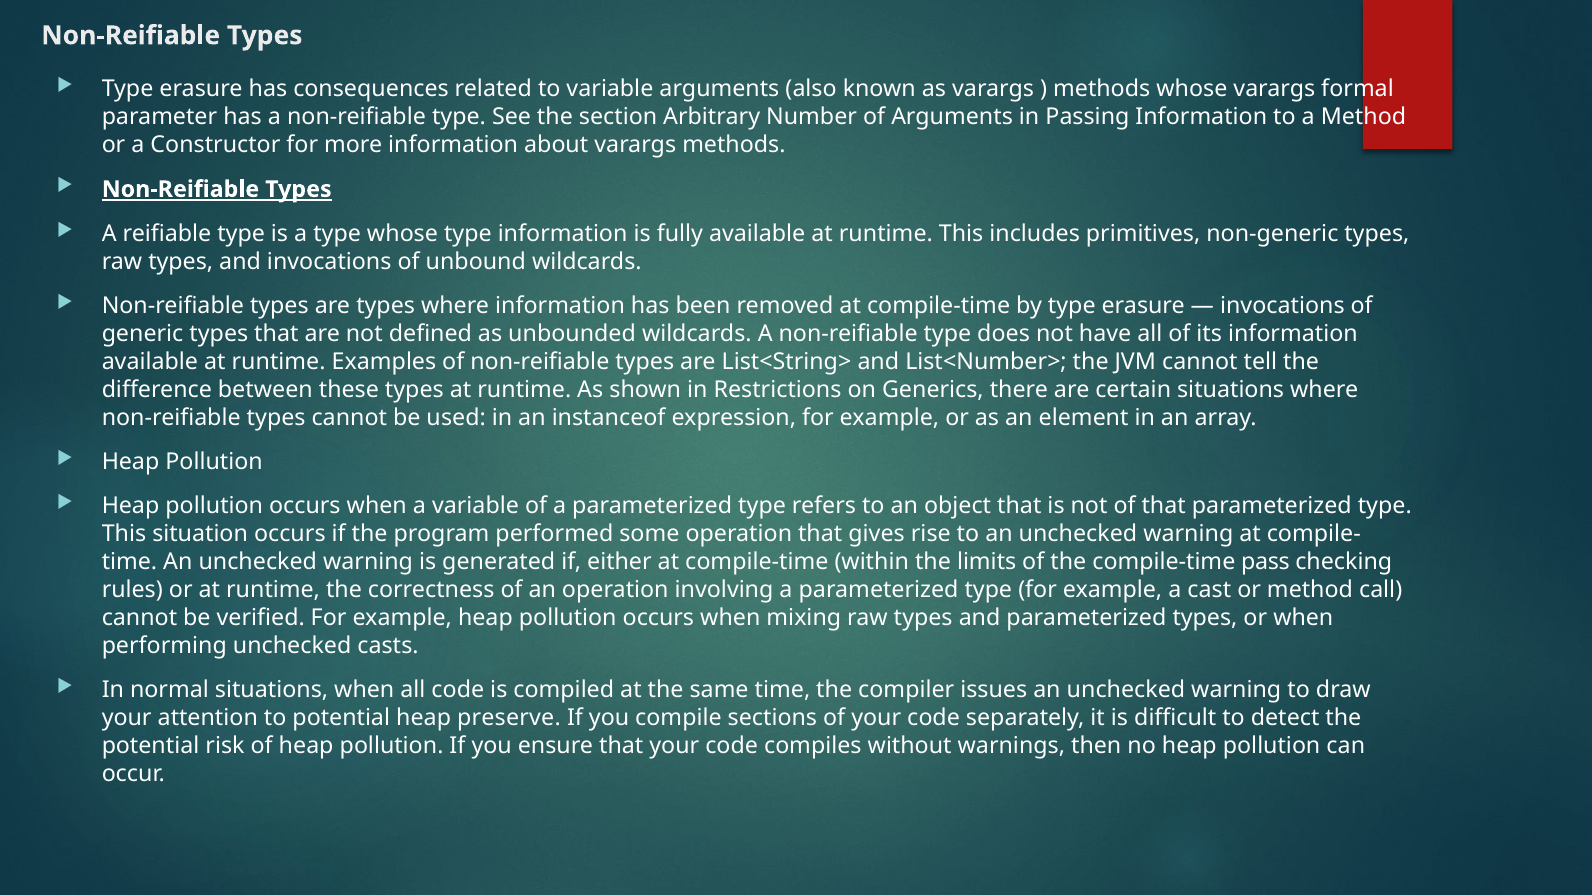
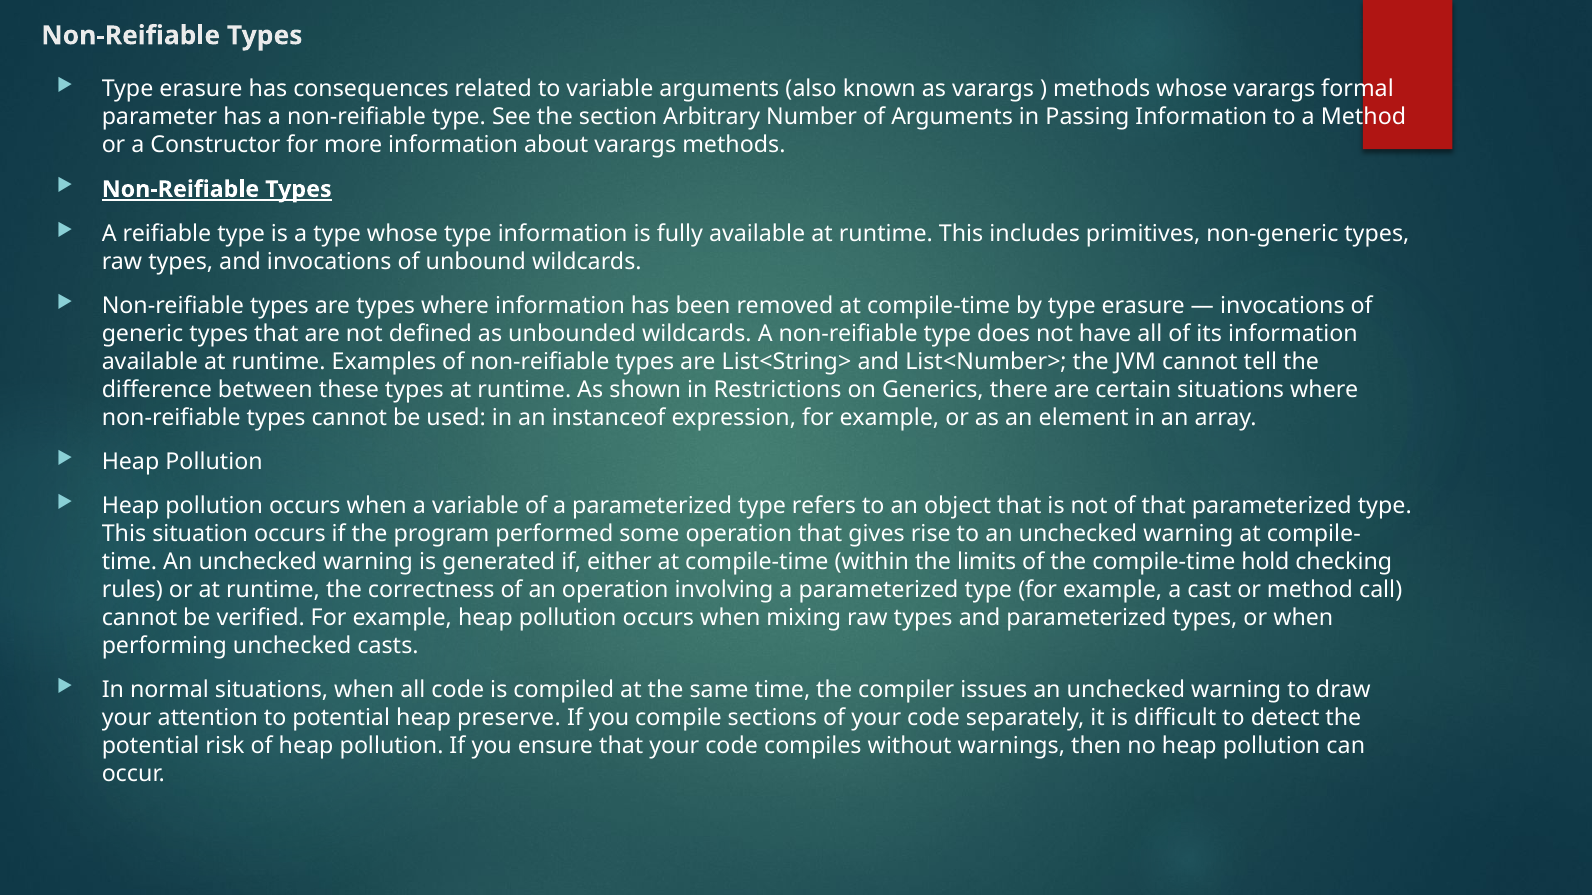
pass: pass -> hold
